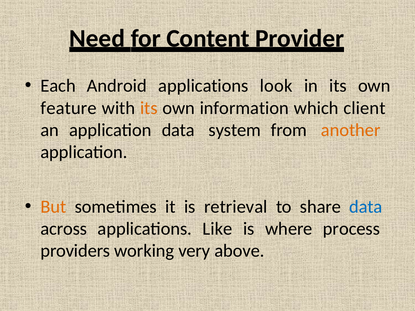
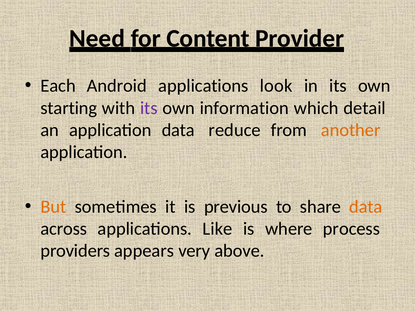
feature: feature -> starting
its at (149, 108) colour: orange -> purple
client: client -> detail
system: system -> reduce
retrieval: retrieval -> previous
data at (366, 207) colour: blue -> orange
working: working -> appears
